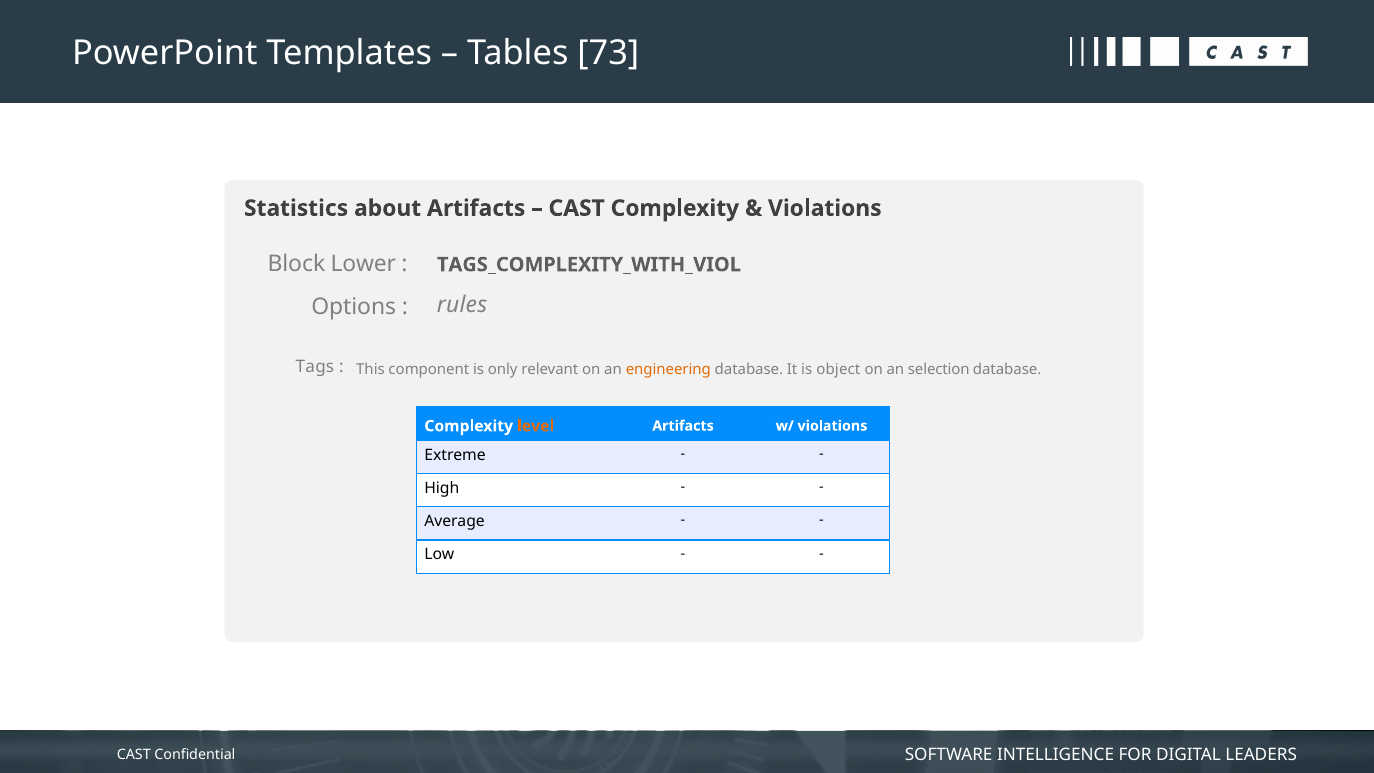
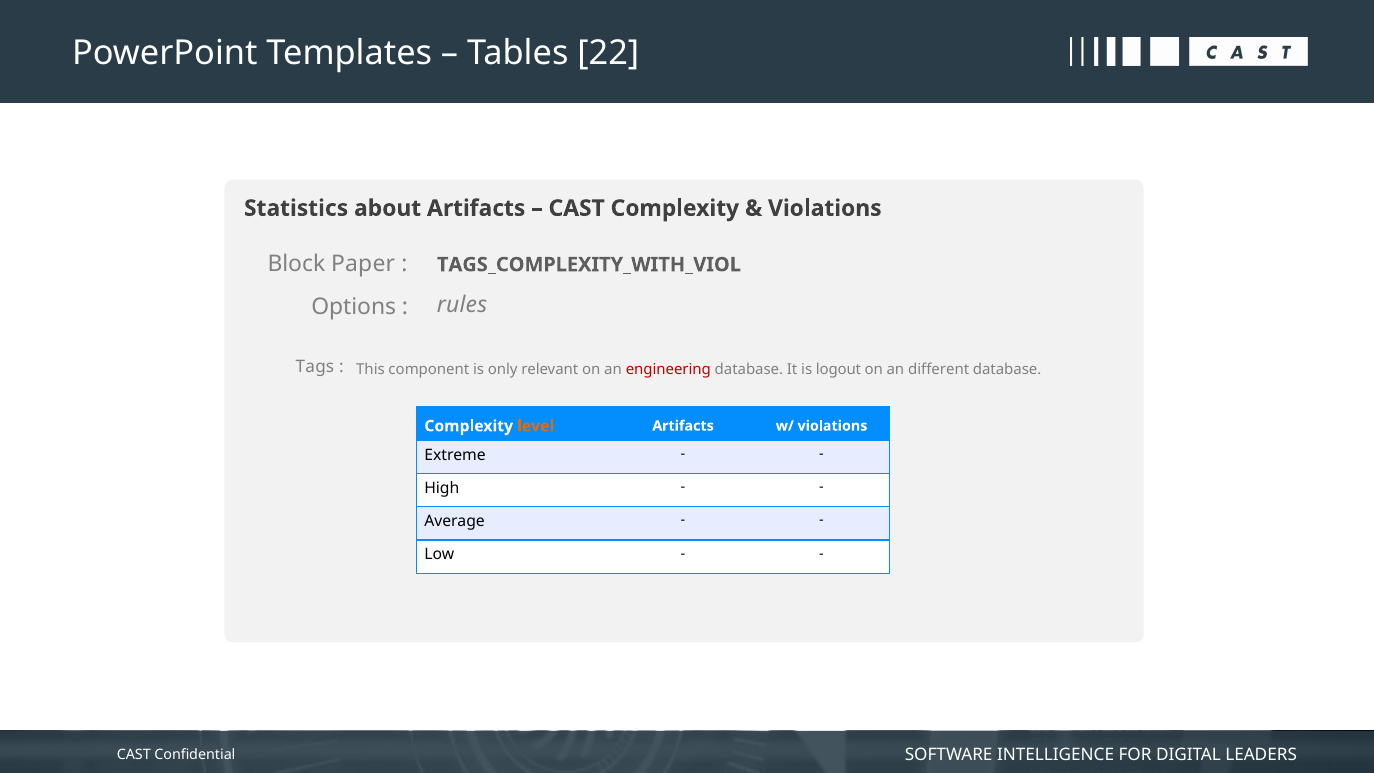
73: 73 -> 22
Lower: Lower -> Paper
engineering colour: orange -> red
object: object -> logout
selection: selection -> different
